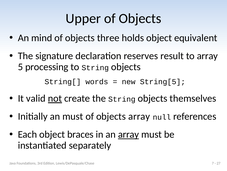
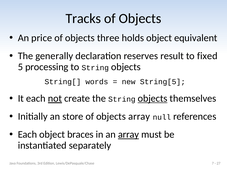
Upper: Upper -> Tracks
mind: mind -> price
signature: signature -> generally
to array: array -> fixed
It valid: valid -> each
objects at (153, 98) underline: none -> present
an must: must -> store
